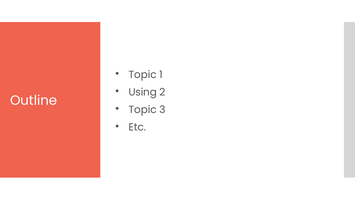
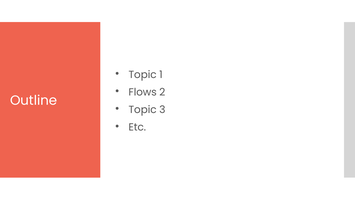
Using: Using -> Flows
